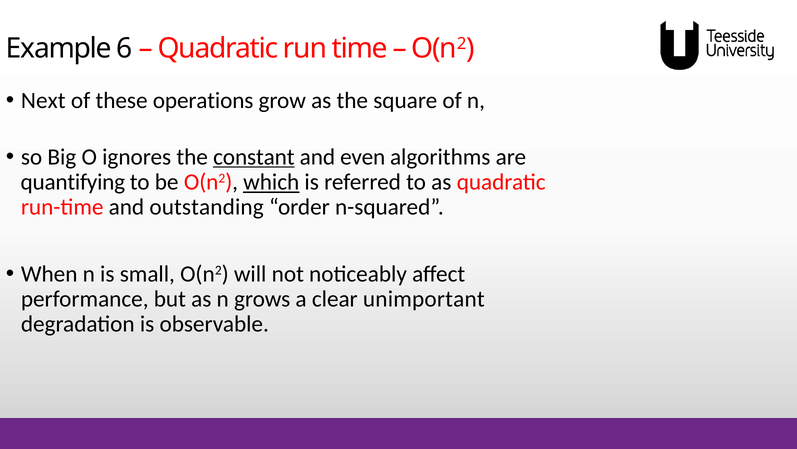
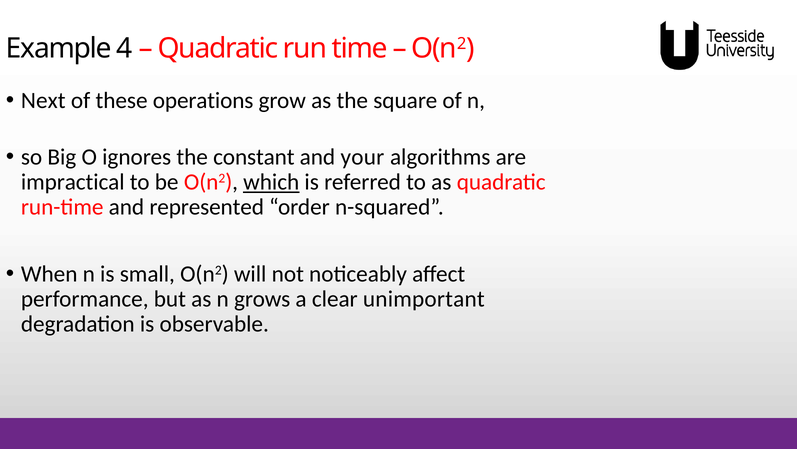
6: 6 -> 4
constant underline: present -> none
even: even -> your
quantifying: quantifying -> impractical
outstanding: outstanding -> represented
